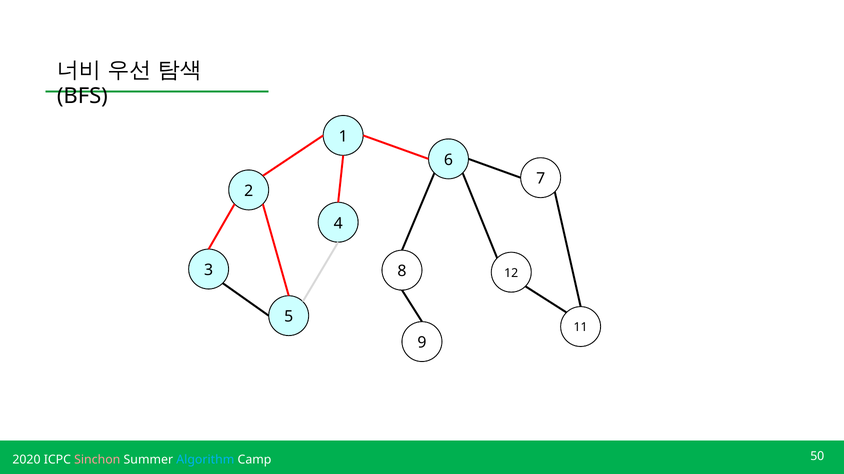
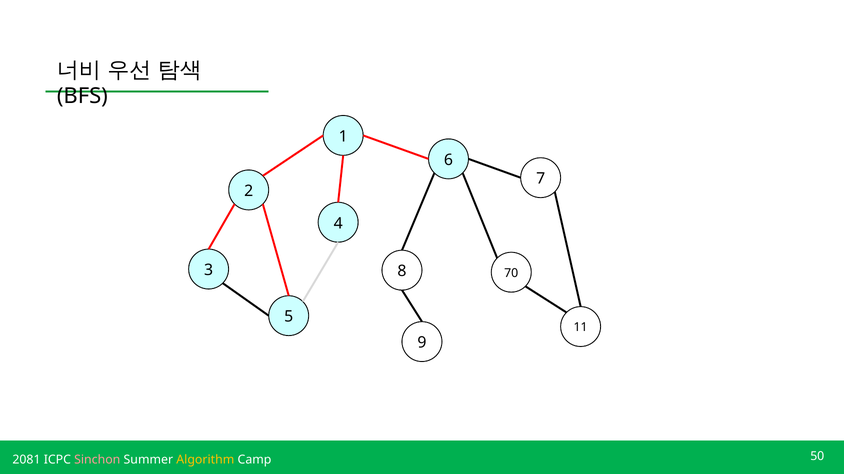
12: 12 -> 70
2020: 2020 -> 2081
Algorithm colour: light blue -> yellow
